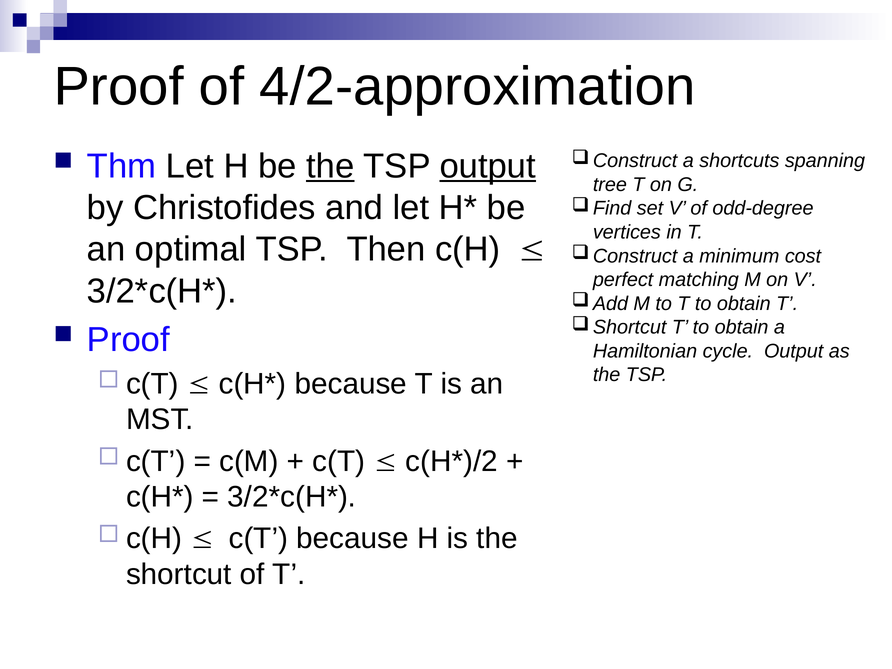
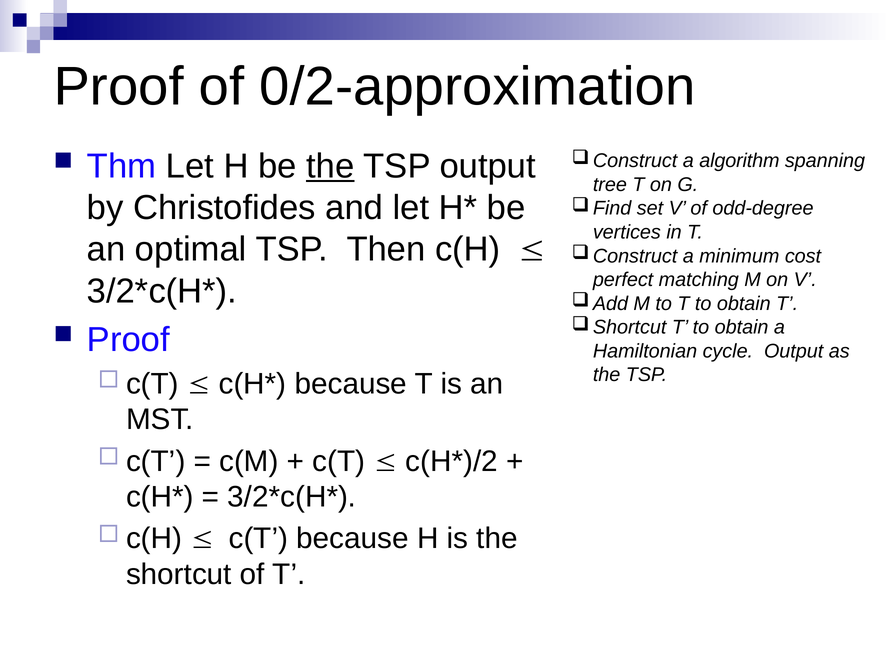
4/2-approximation: 4/2-approximation -> 0/2-approximation
shortcuts: shortcuts -> algorithm
output at (488, 166) underline: present -> none
